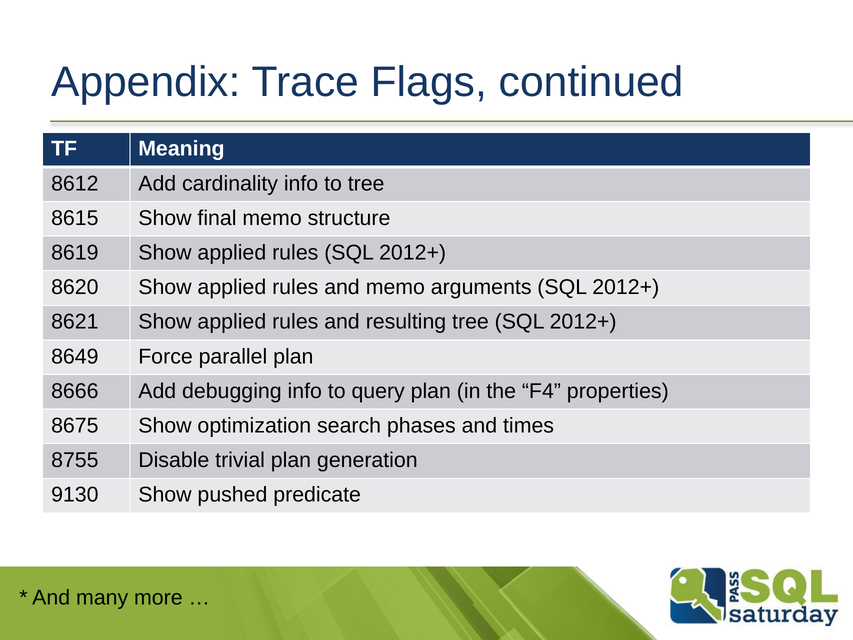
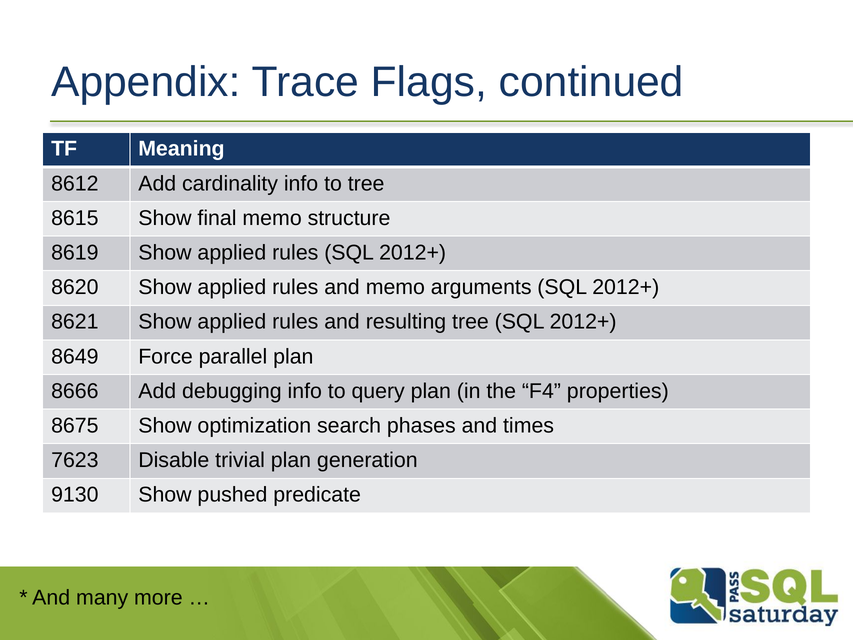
8755: 8755 -> 7623
